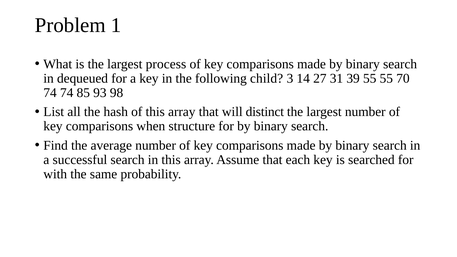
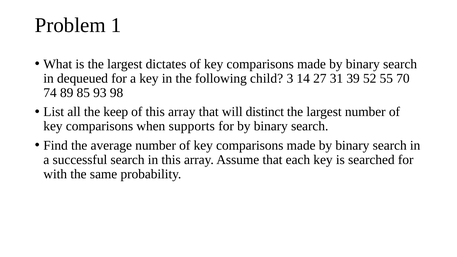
process: process -> dictates
39 55: 55 -> 52
74 74: 74 -> 89
hash: hash -> keep
structure: structure -> supports
